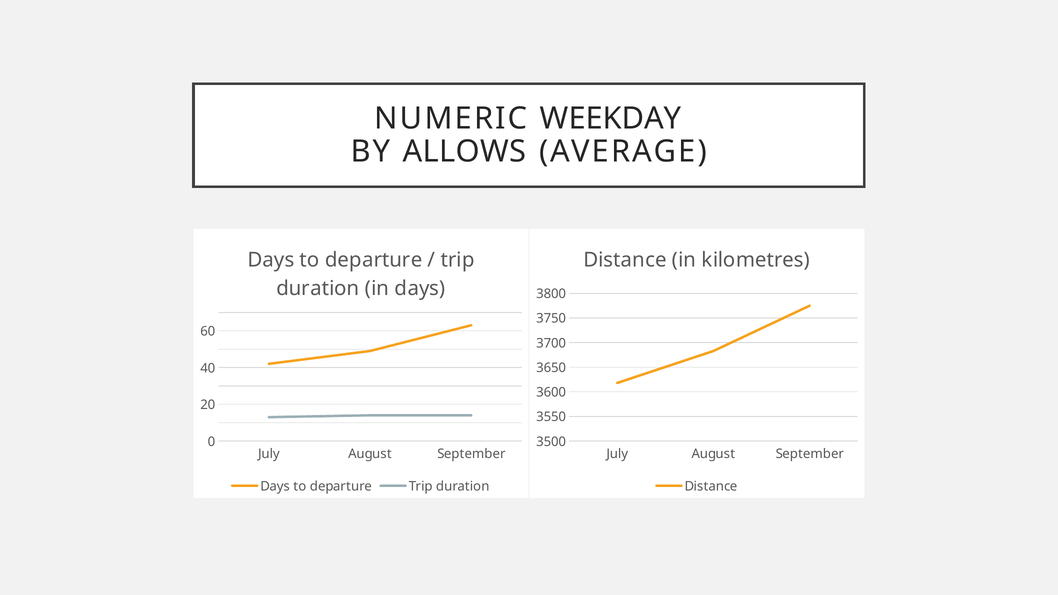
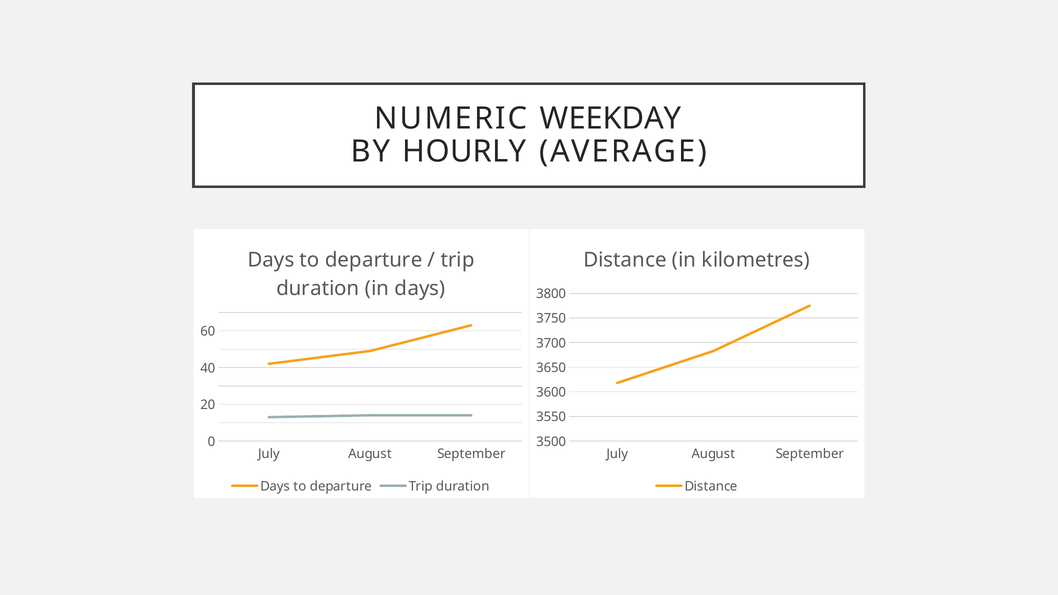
ALLOWS: ALLOWS -> HOURLY
